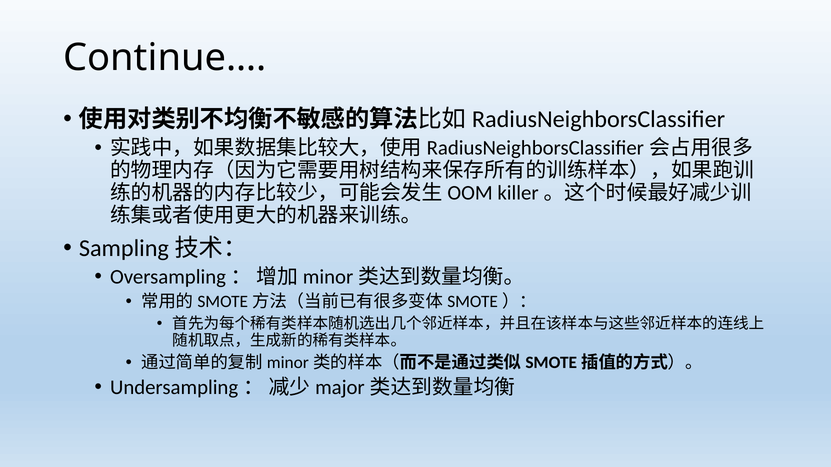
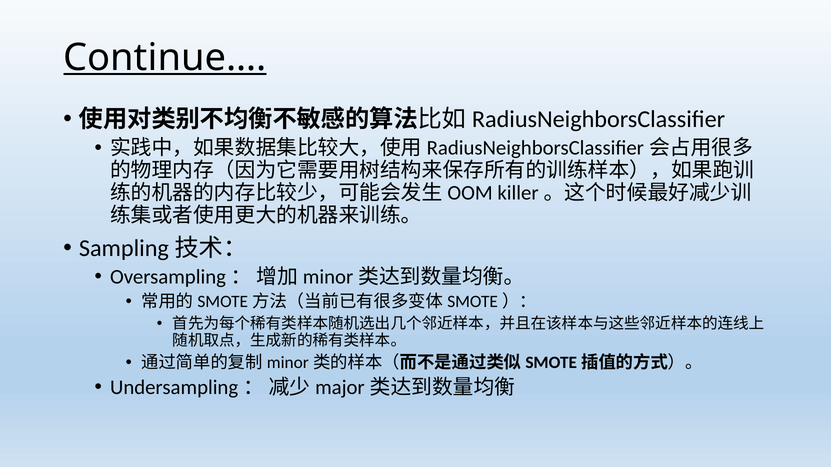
Continue… underline: none -> present
